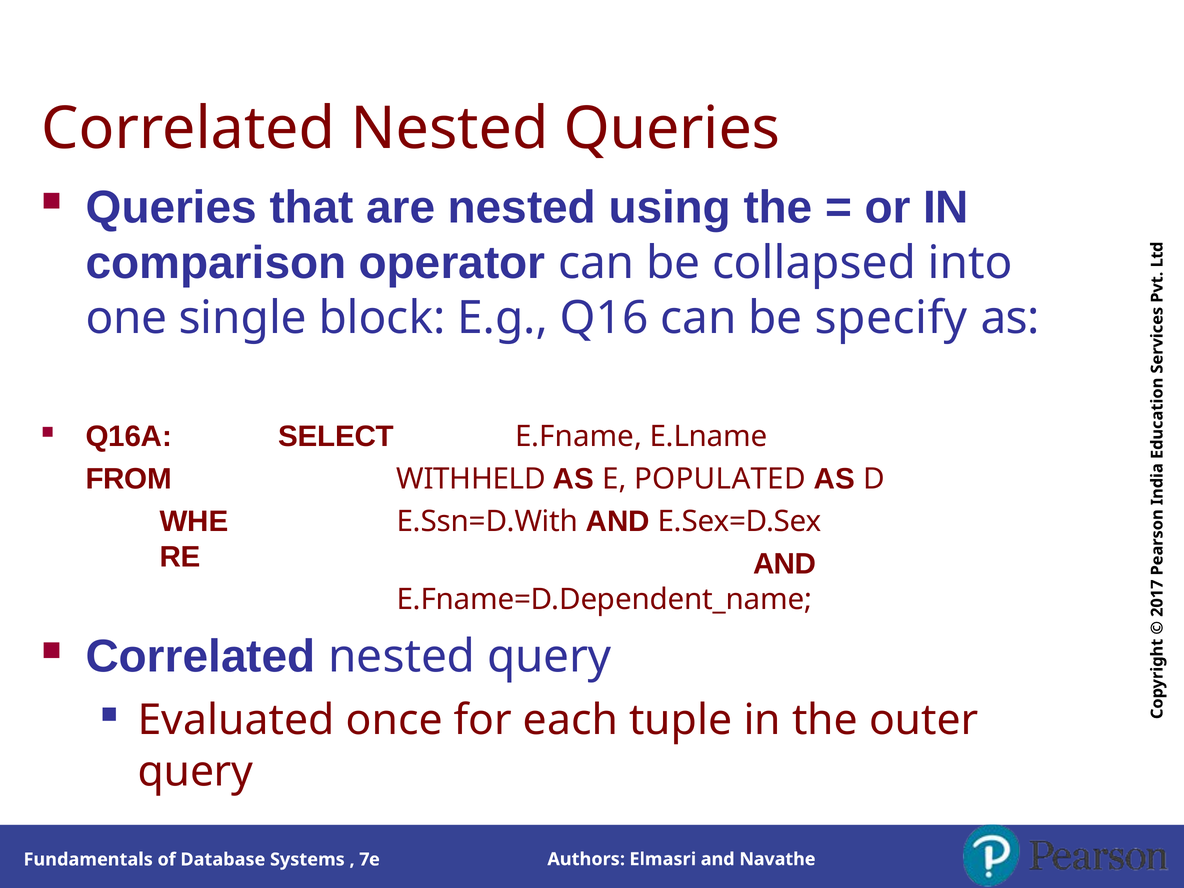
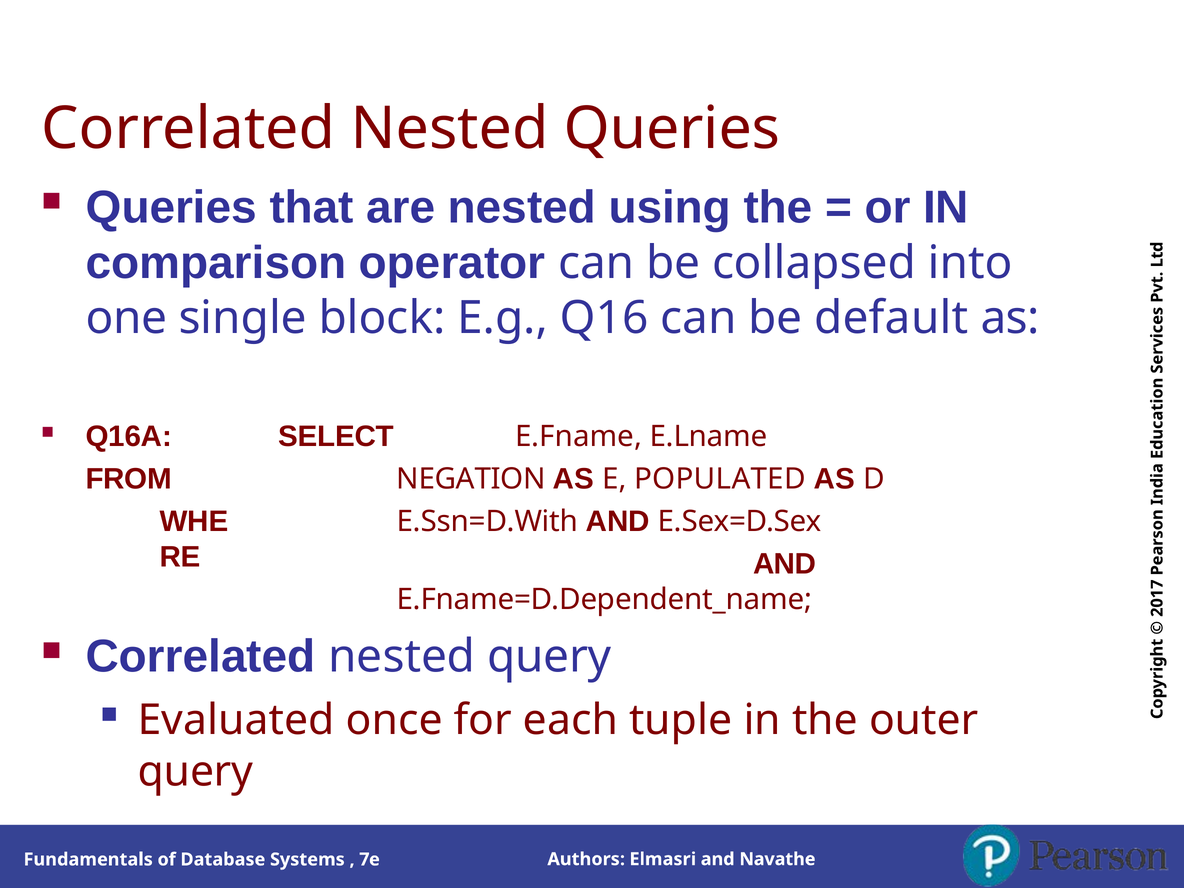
specify: specify -> default
WITHHELD: WITHHELD -> NEGATION
